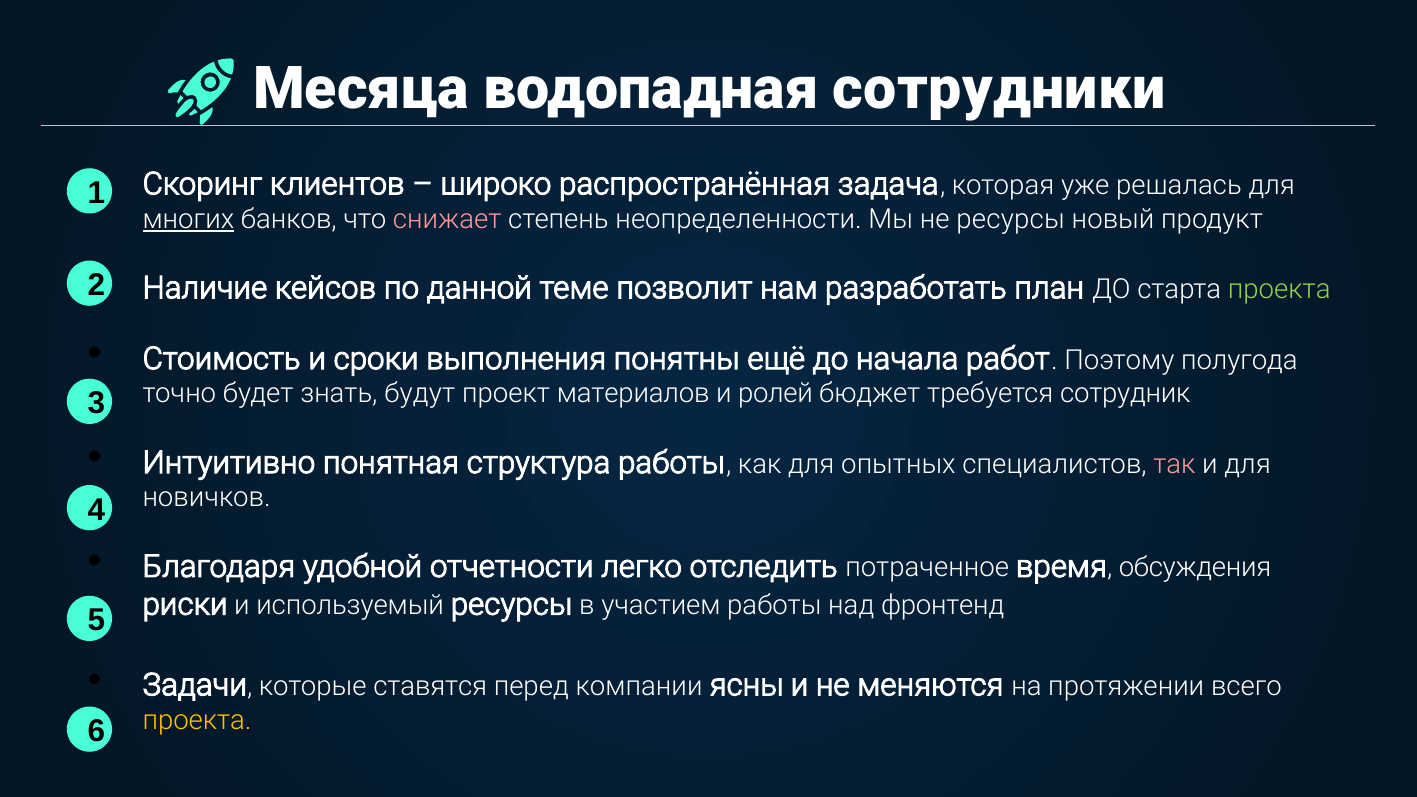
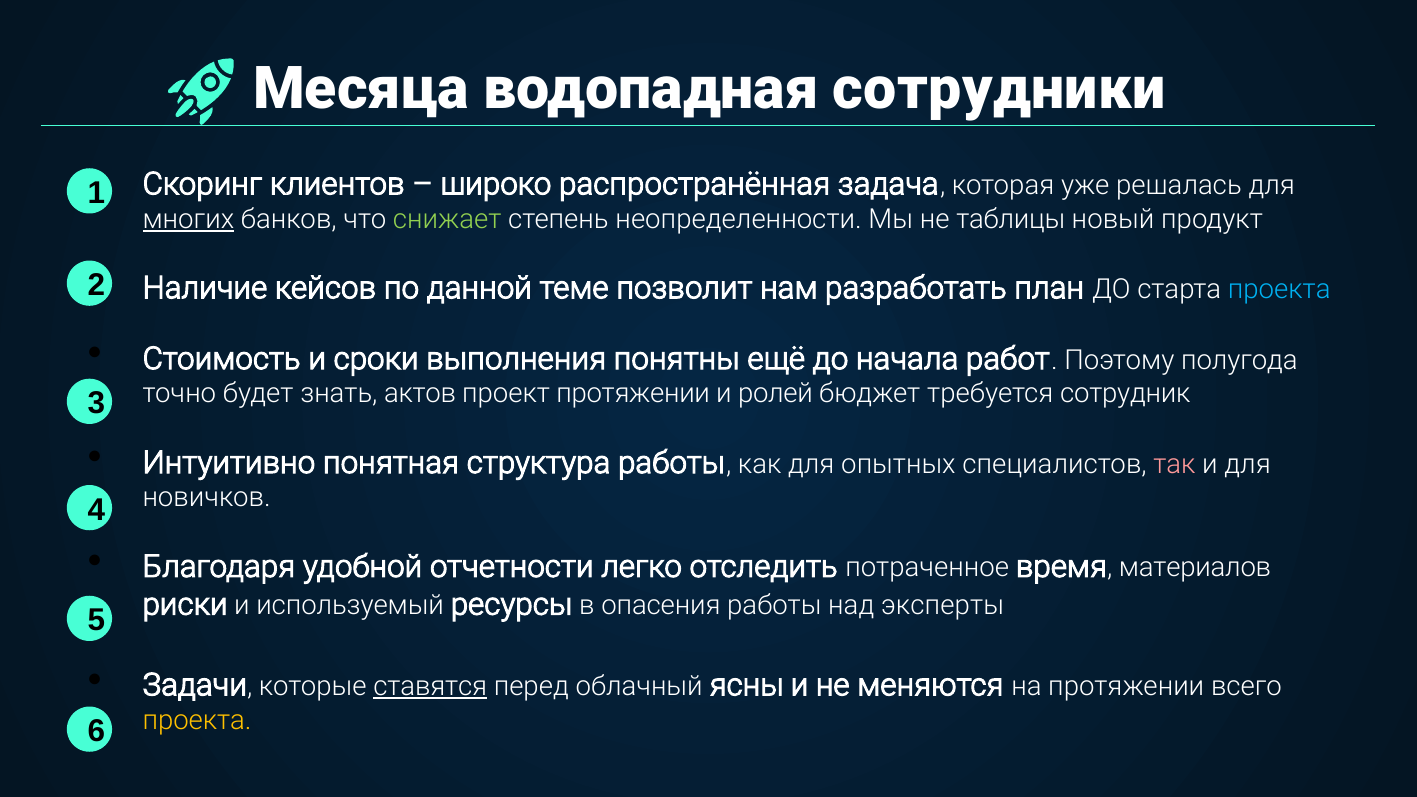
снижает colour: pink -> light green
не ресурсы: ресурсы -> таблицы
проекта at (1279, 289) colour: light green -> light blue
будут: будут -> актов
проект материалов: материалов -> протяжении
обсуждения: обсуждения -> материалов
участием: участием -> опасения
фронтенд: фронтенд -> эксперты
ставятся underline: none -> present
компании: компании -> облачный
